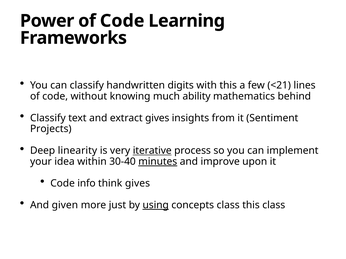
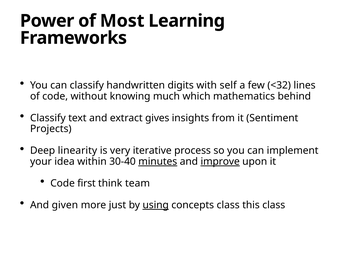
Power of Code: Code -> Most
with this: this -> self
<21: <21 -> <32
ability: ability -> which
iterative underline: present -> none
improve underline: none -> present
info: info -> first
think gives: gives -> team
